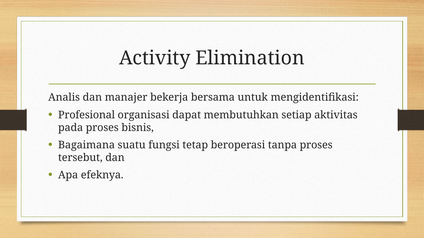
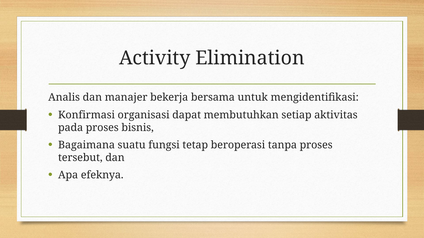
Profesional: Profesional -> Konfirmasi
